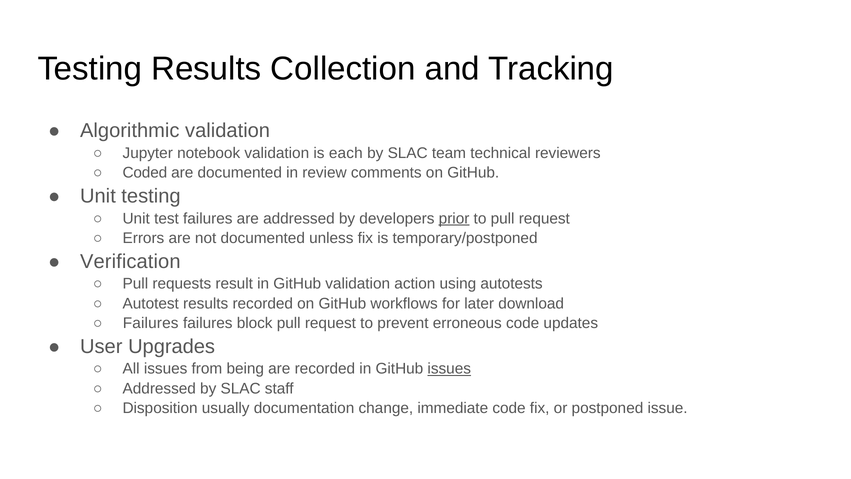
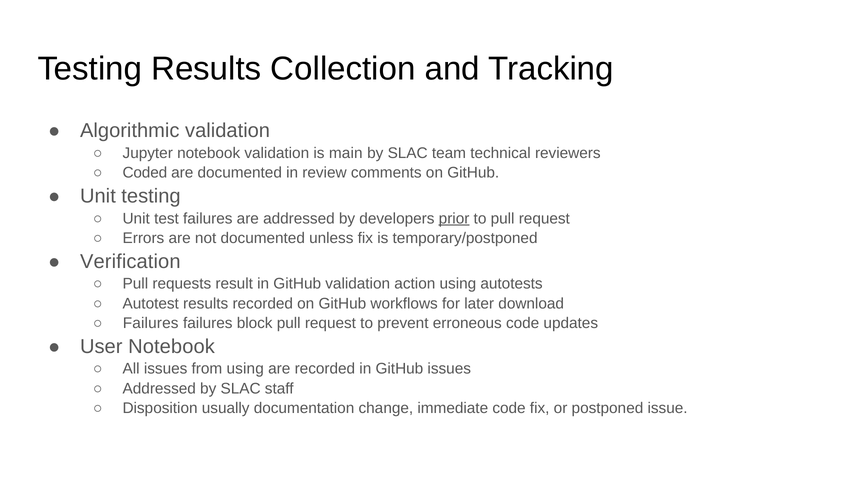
each: each -> main
User Upgrades: Upgrades -> Notebook
from being: being -> using
issues at (449, 369) underline: present -> none
